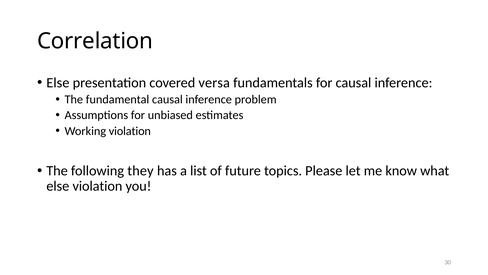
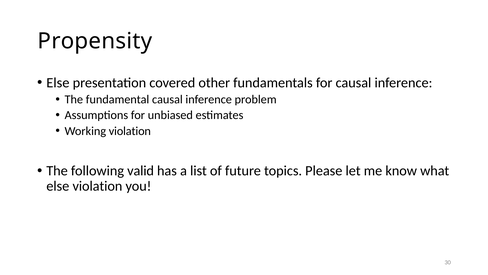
Correlation: Correlation -> Propensity
versa: versa -> other
they: they -> valid
